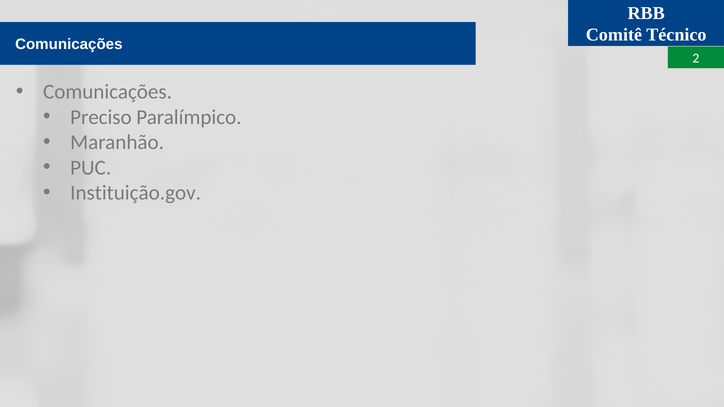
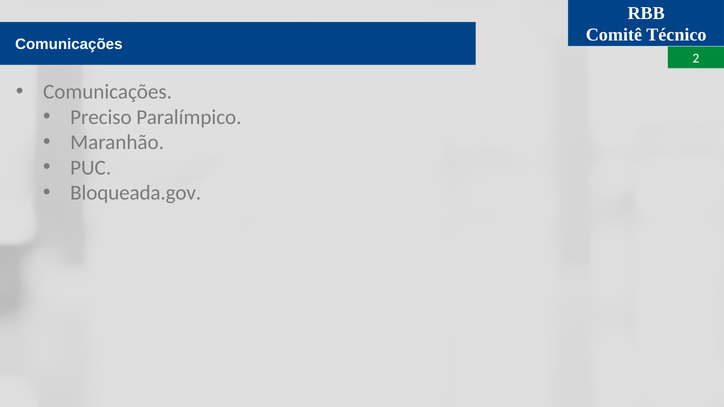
Instituição.gov: Instituição.gov -> Bloqueada.gov
